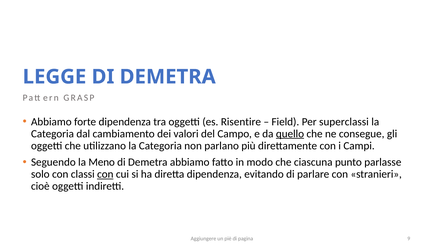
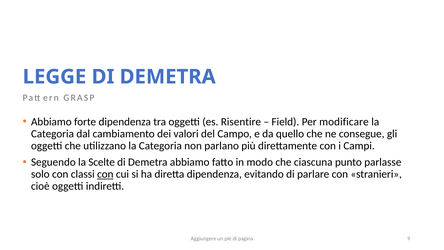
superclassi: superclassi -> modificare
quello underline: present -> none
Meno: Meno -> Scelte
